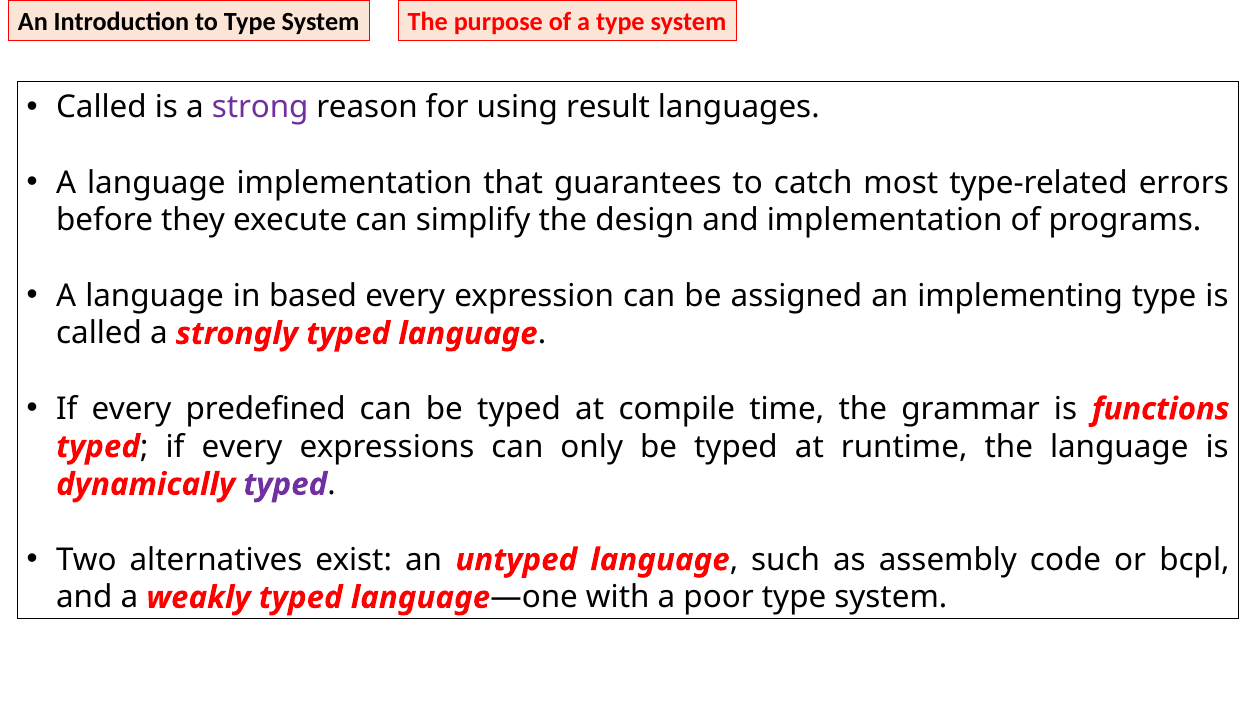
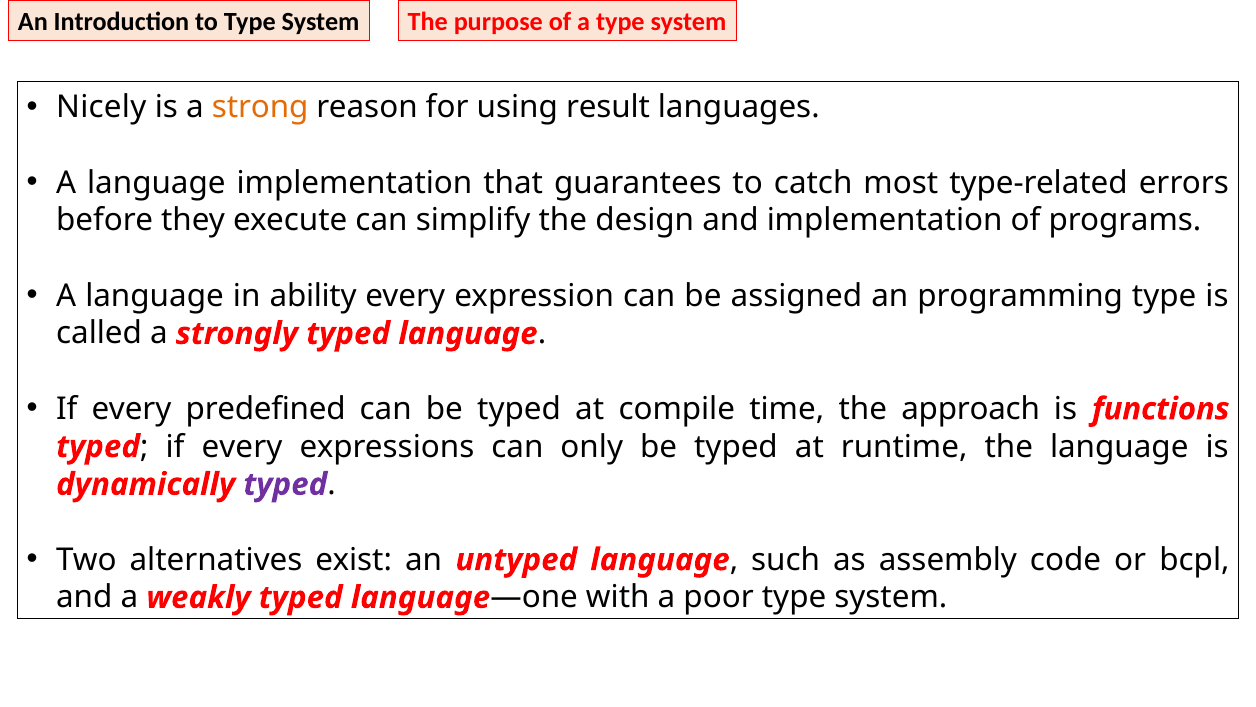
Called at (101, 107): Called -> Nicely
strong colour: purple -> orange
based: based -> ability
implementing: implementing -> programming
grammar: grammar -> approach
